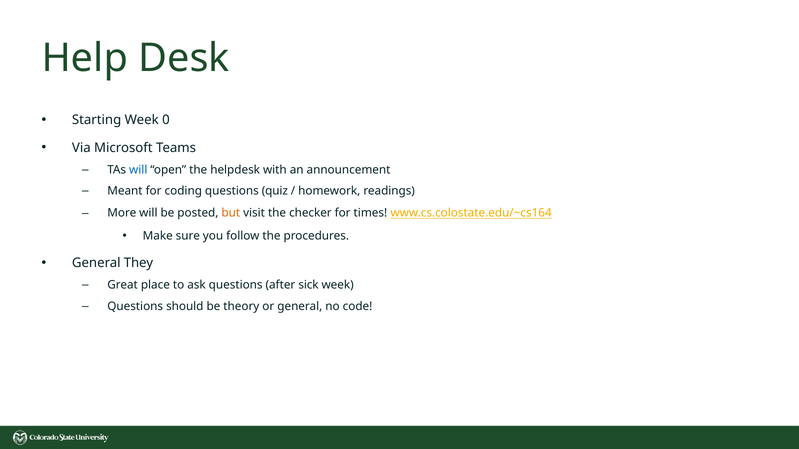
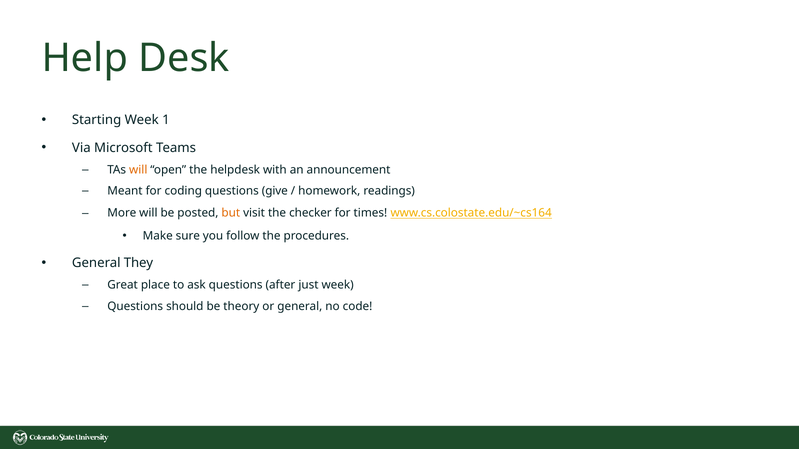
0: 0 -> 1
will at (138, 170) colour: blue -> orange
quiz: quiz -> give
sick: sick -> just
